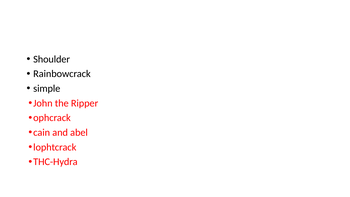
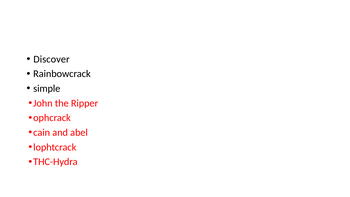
Shoulder: Shoulder -> Discover
